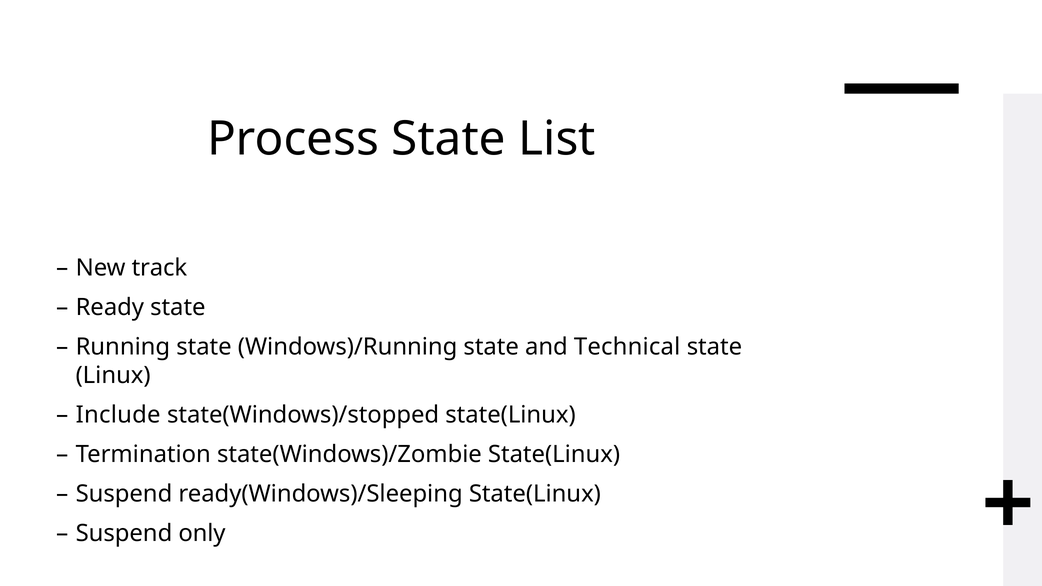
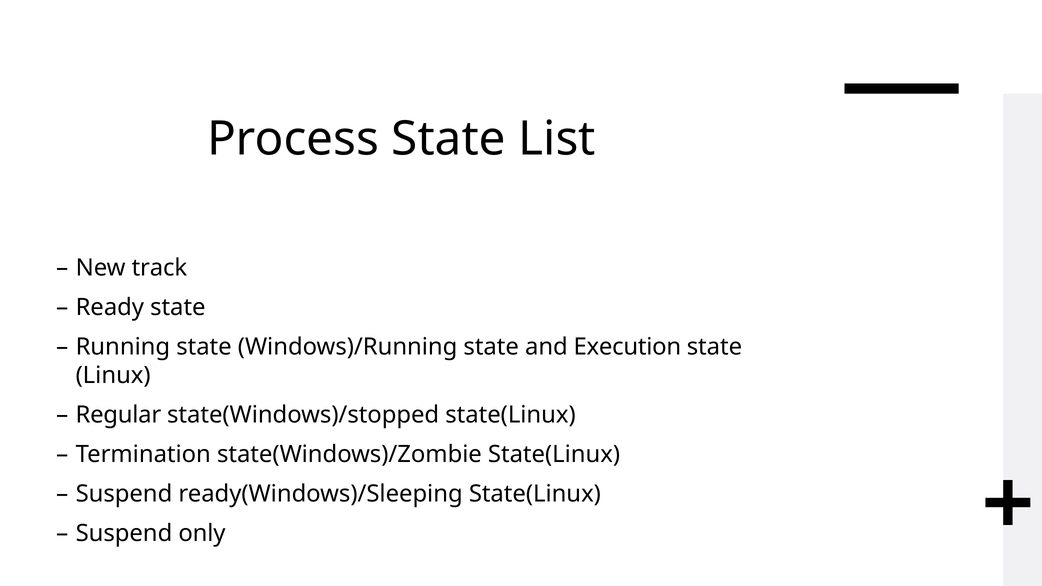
Technical: Technical -> Execution
Include: Include -> Regular
